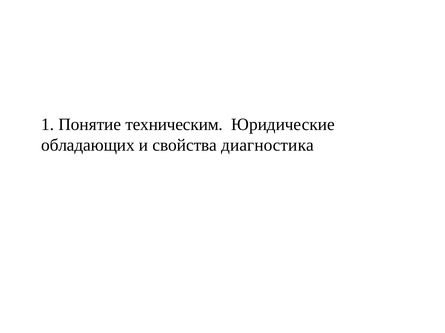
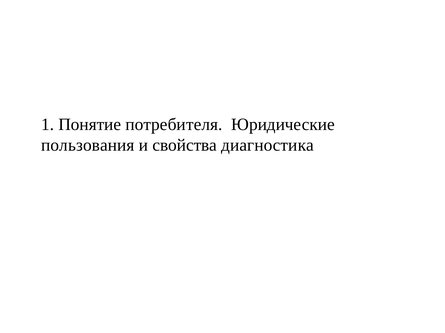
техническим: техническим -> потребителя
обладающих: обладающих -> пользования
